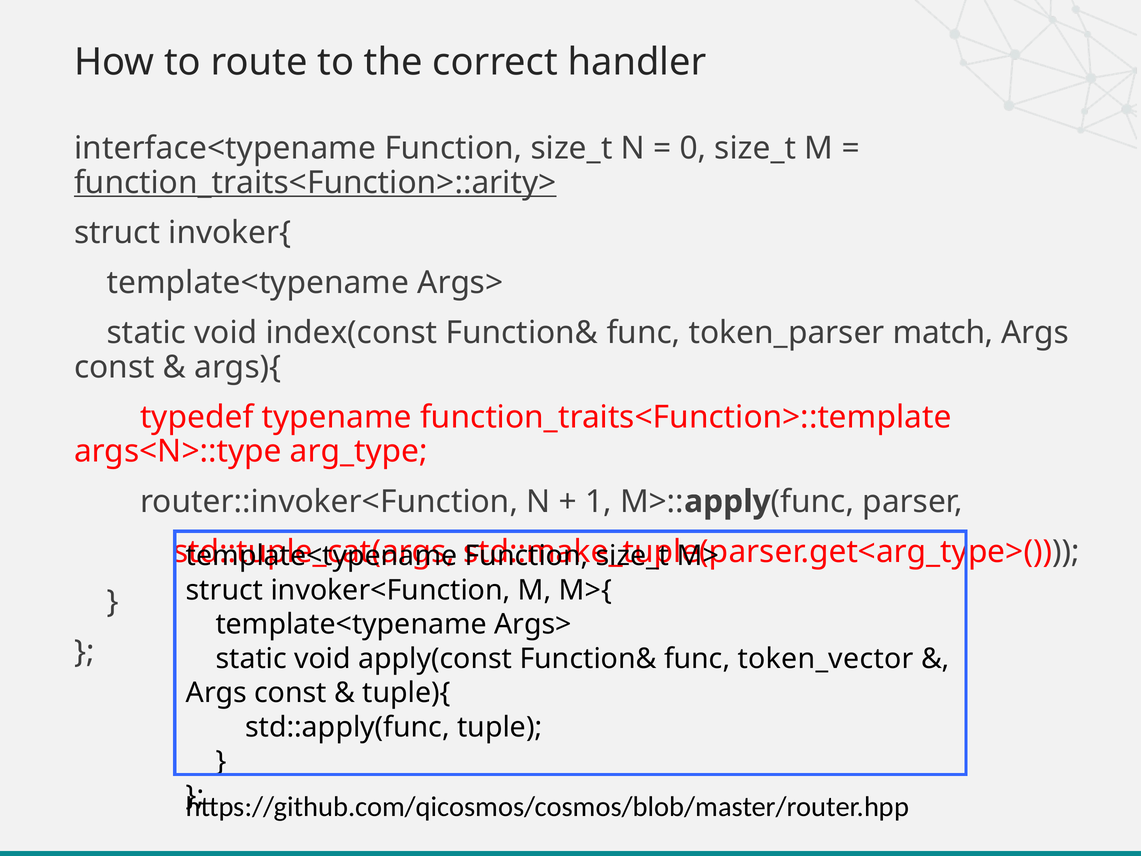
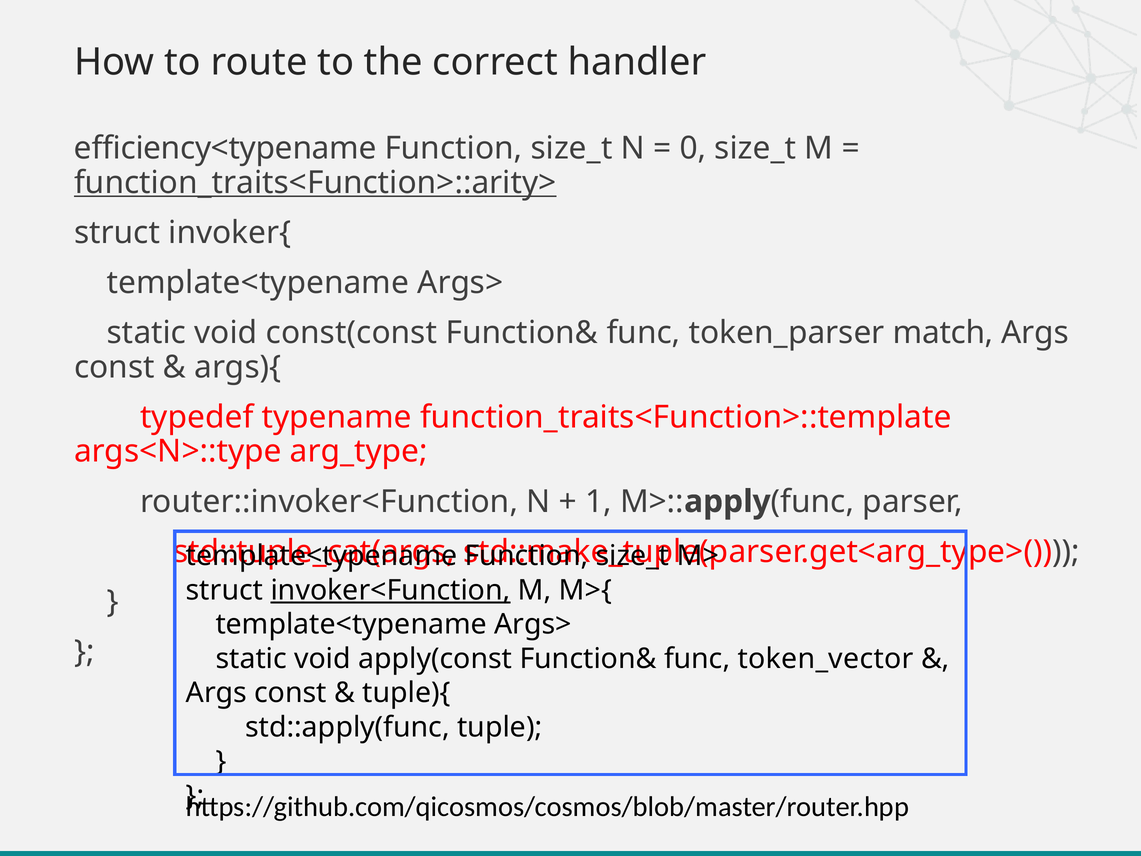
interface<typename: interface<typename -> efficiency<typename
index(const: index(const -> const(const
invoker<Function underline: none -> present
